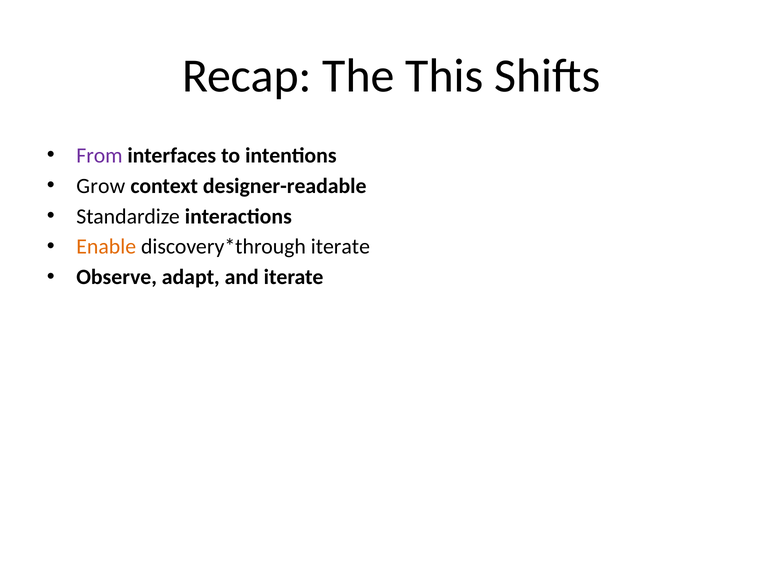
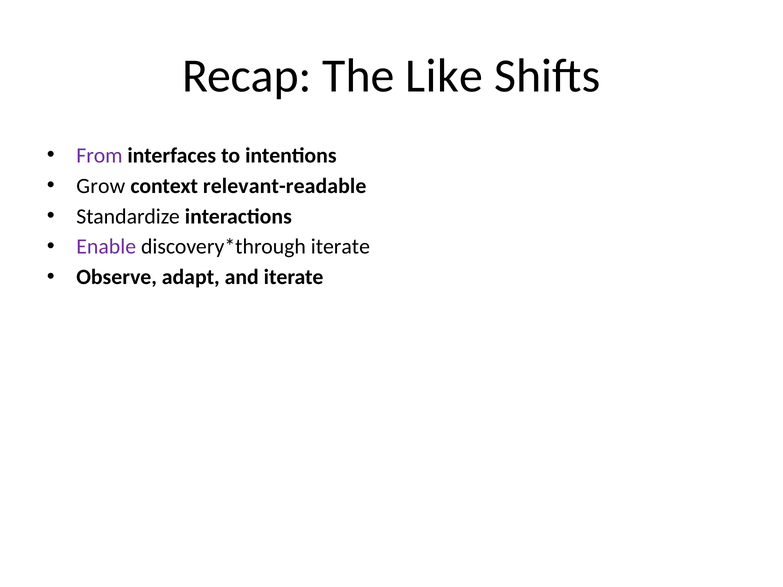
This: This -> Like
designer-readable: designer-readable -> relevant-readable
Enable colour: orange -> purple
